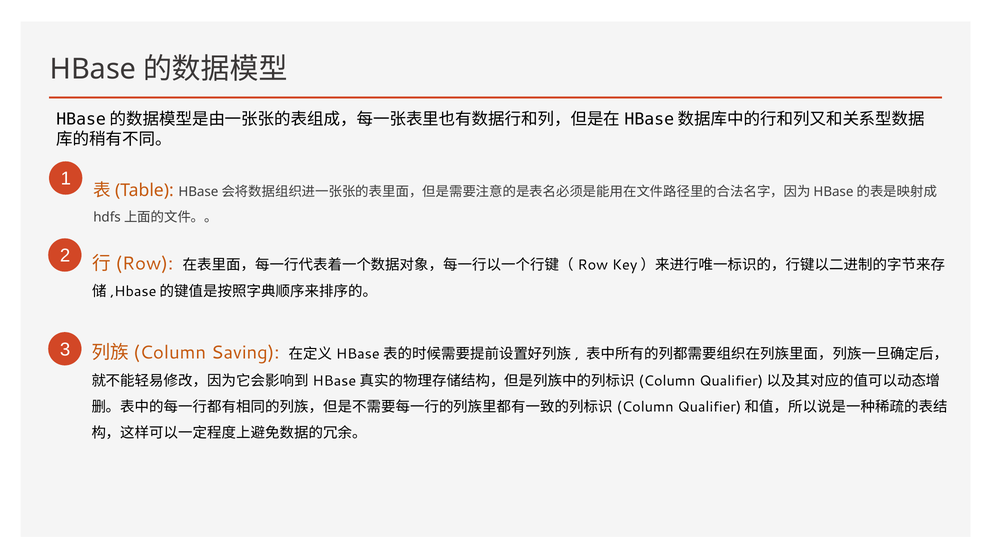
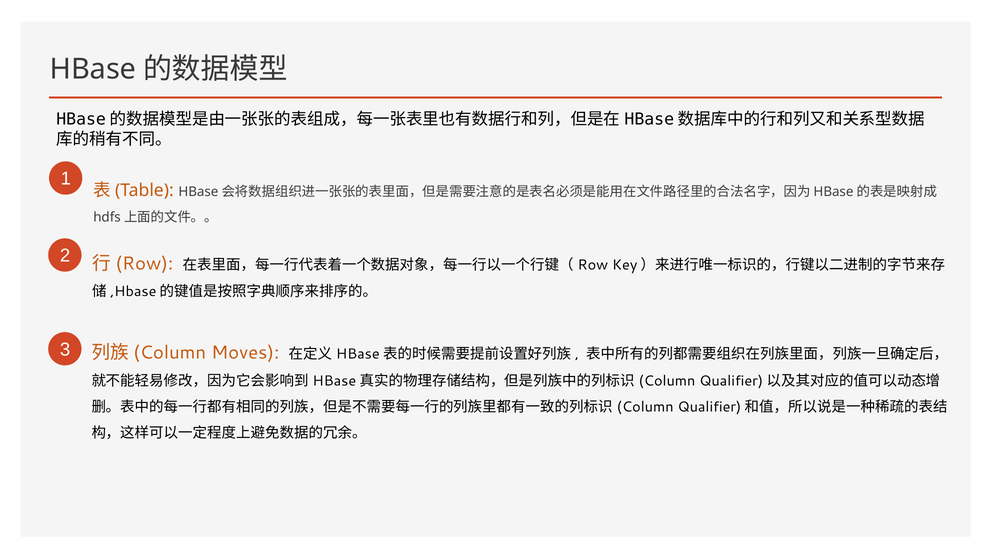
Saving: Saving -> Moves
